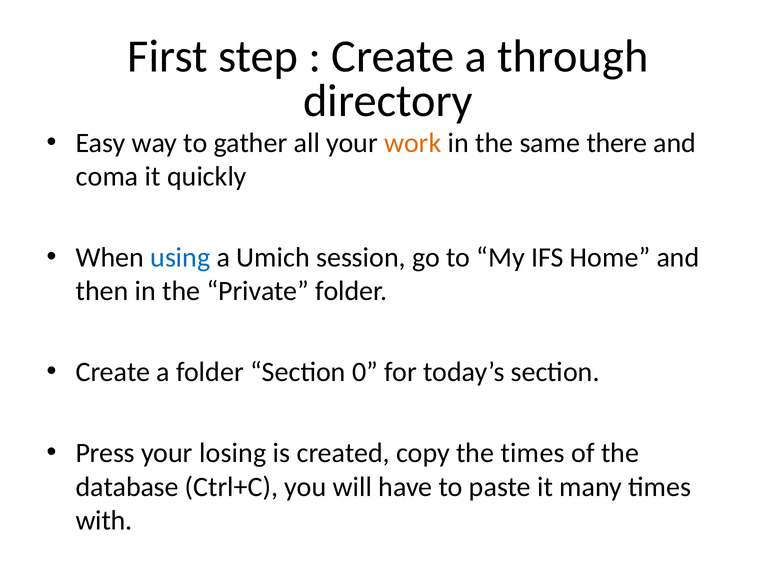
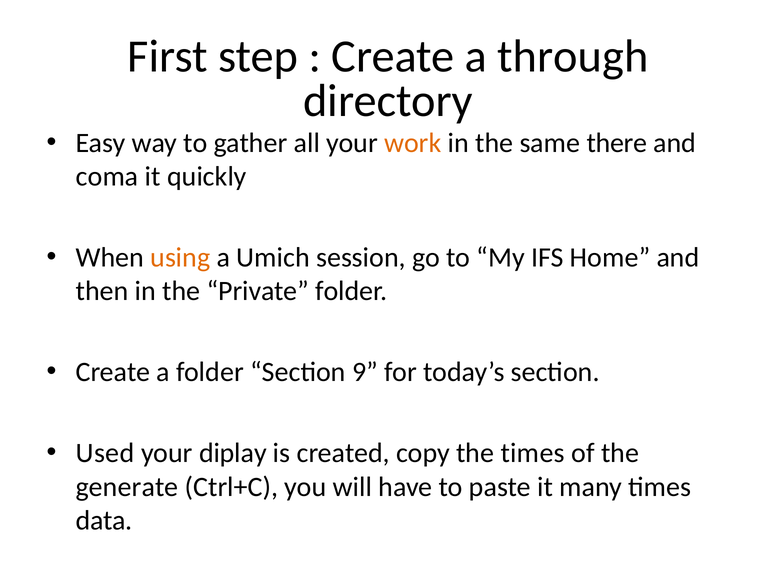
using colour: blue -> orange
0: 0 -> 9
Press: Press -> Used
losing: losing -> diplay
database: database -> generate
with: with -> data
